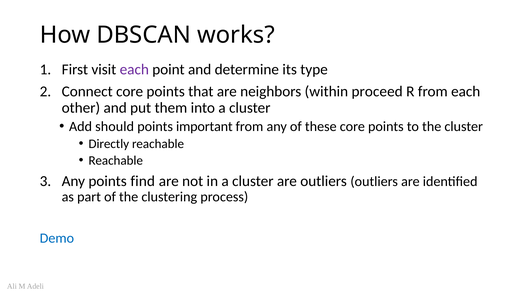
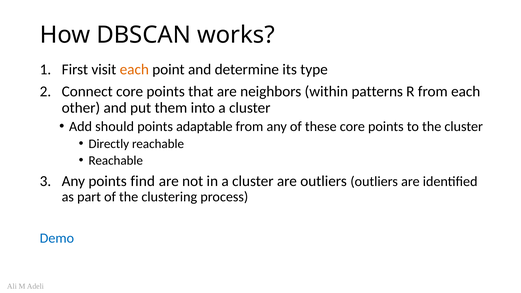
each at (134, 70) colour: purple -> orange
proceed: proceed -> patterns
important: important -> adaptable
